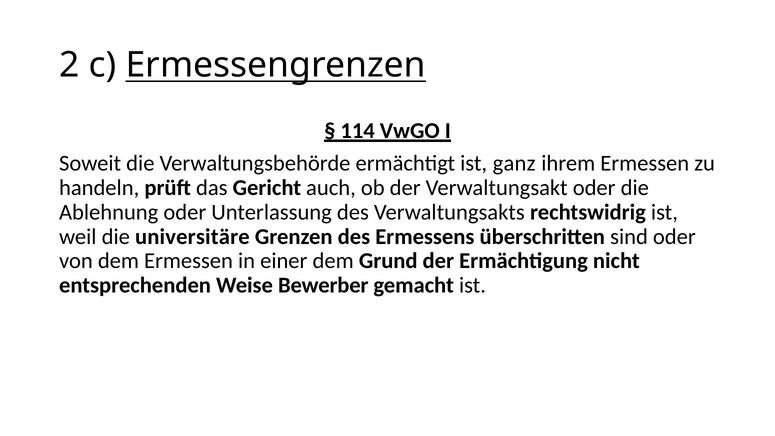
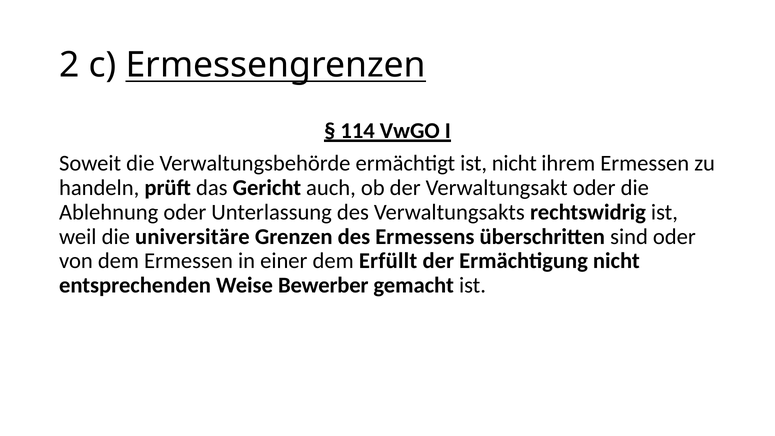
ist ganz: ganz -> nicht
Grund: Grund -> Erfüllt
